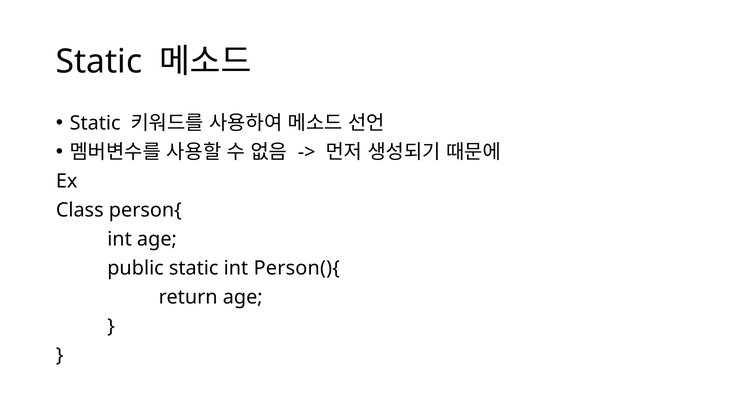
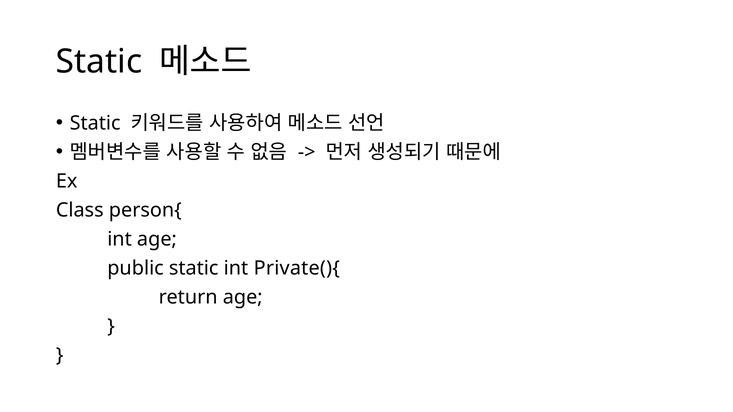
Person(){: Person(){ -> Private(){
